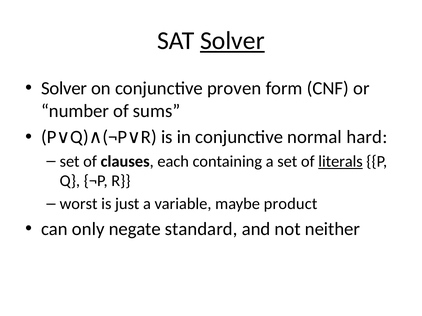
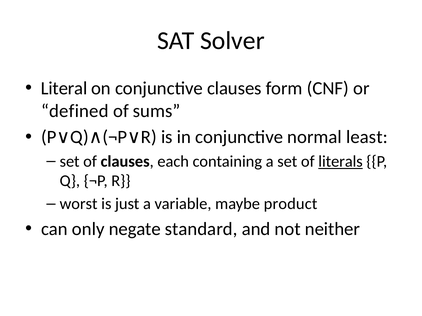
Solver at (232, 41) underline: present -> none
Solver at (64, 89): Solver -> Literal
conjunctive proven: proven -> clauses
number: number -> defined
hard: hard -> least
